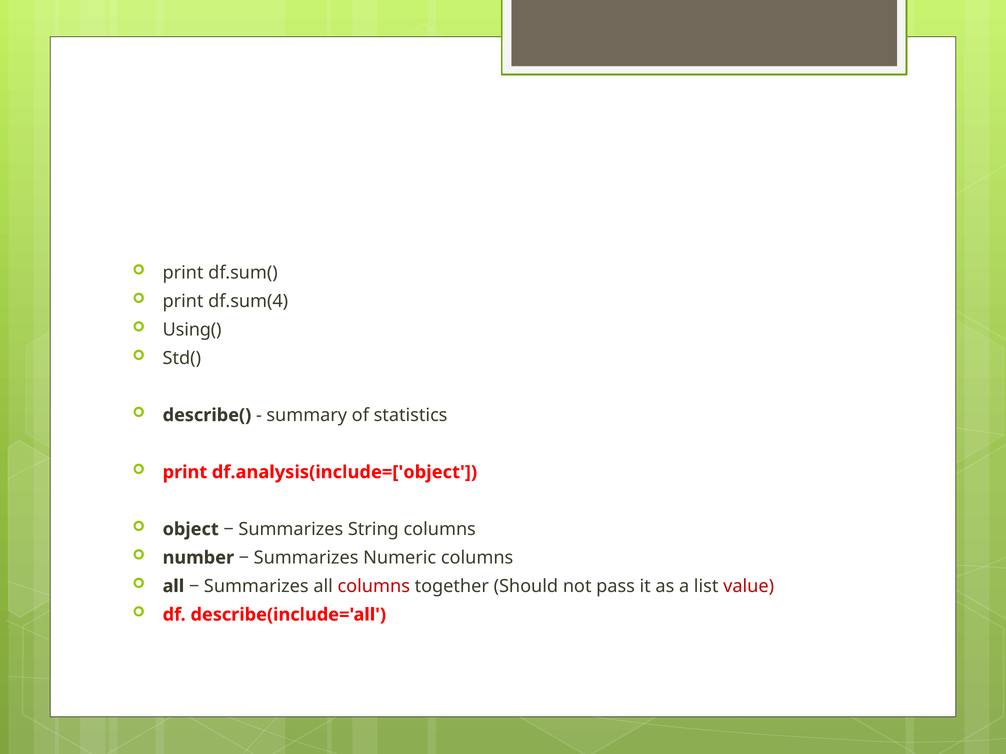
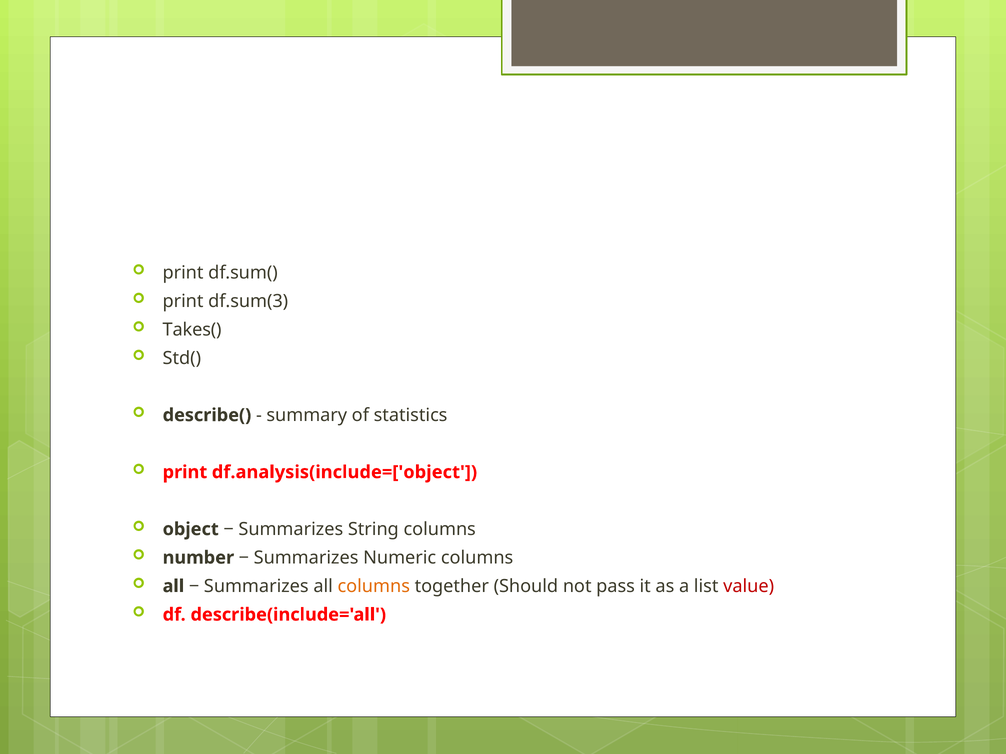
df.sum(4: df.sum(4 -> df.sum(3
Using(: Using( -> Takes(
columns at (374, 587) colour: red -> orange
